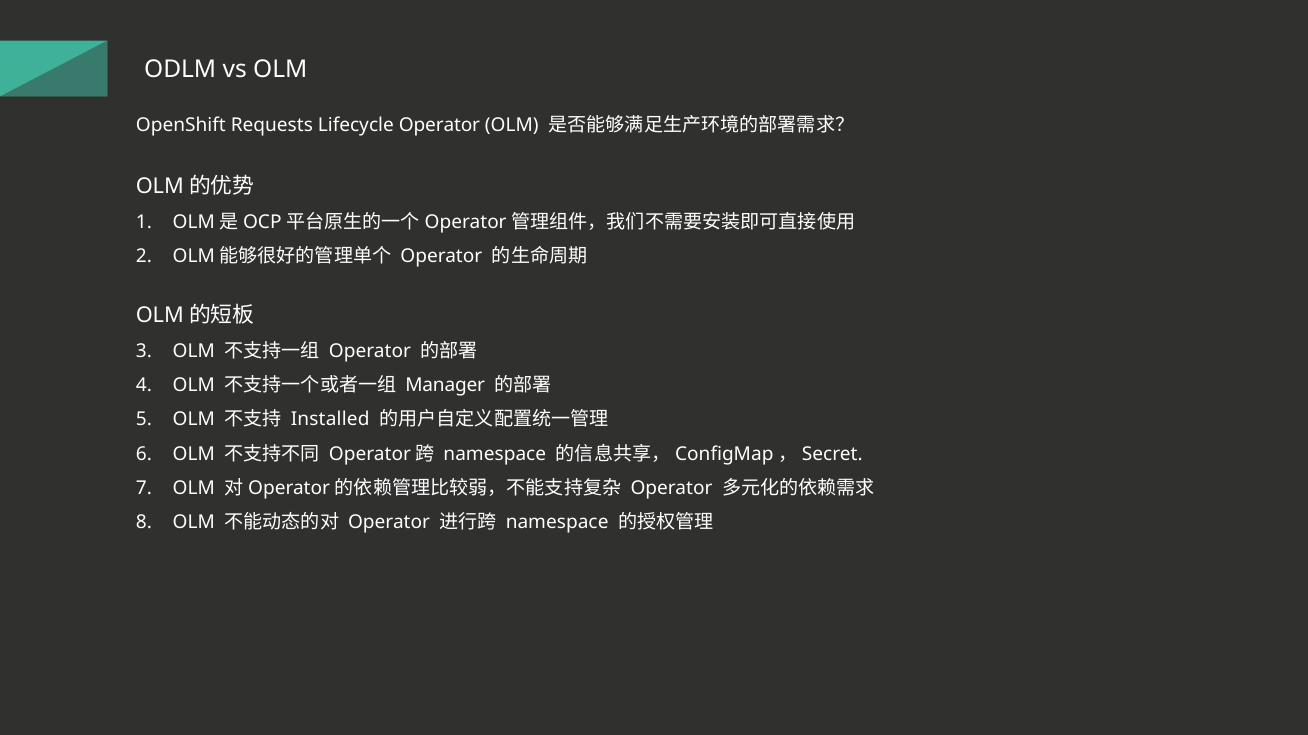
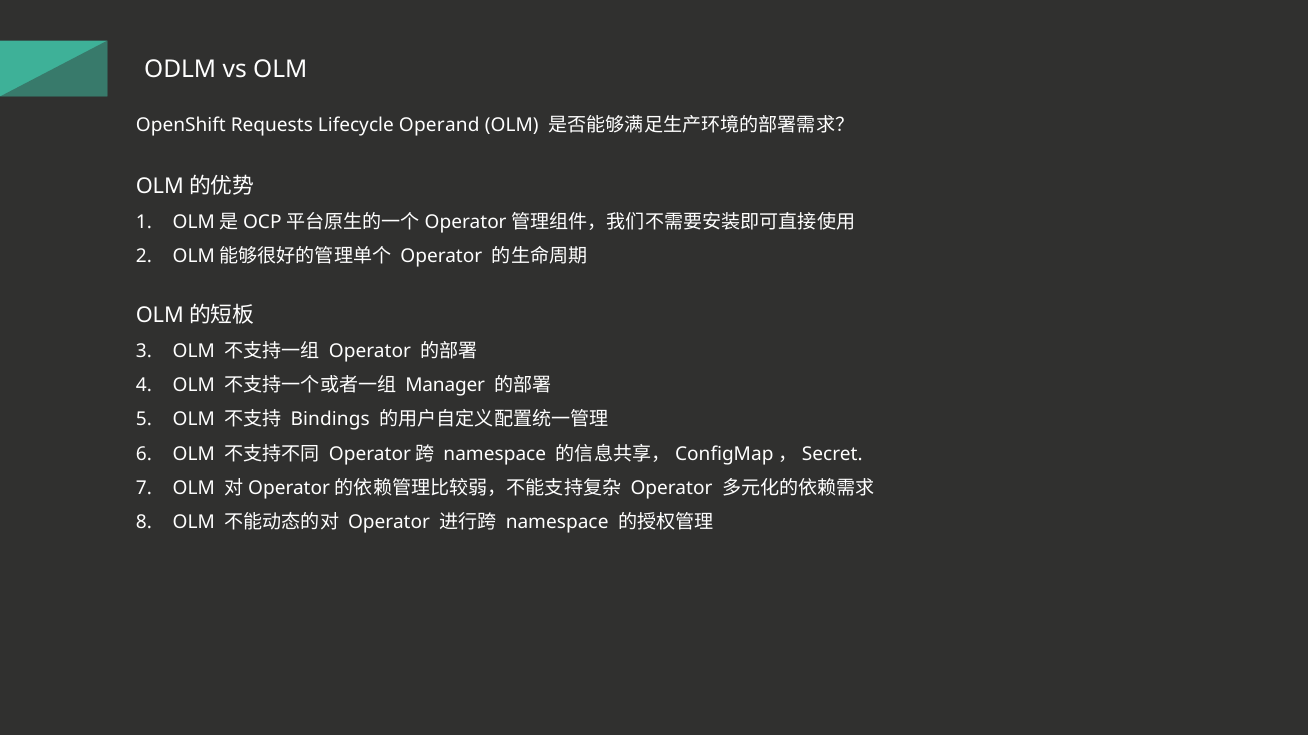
Lifecycle Operator: Operator -> Operand
Installed: Installed -> Bindings
